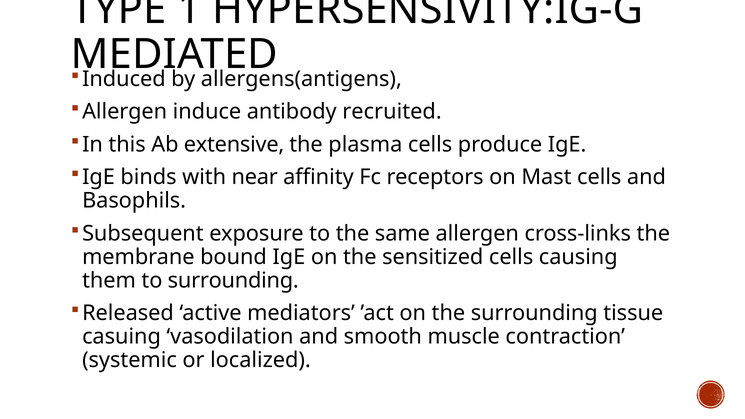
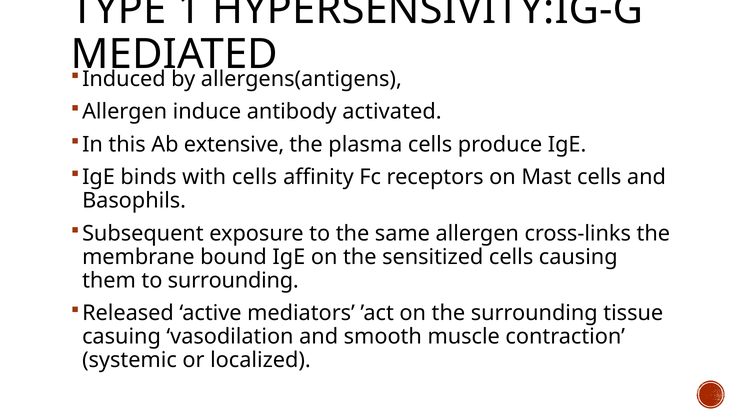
recruited: recruited -> activated
with near: near -> cells
